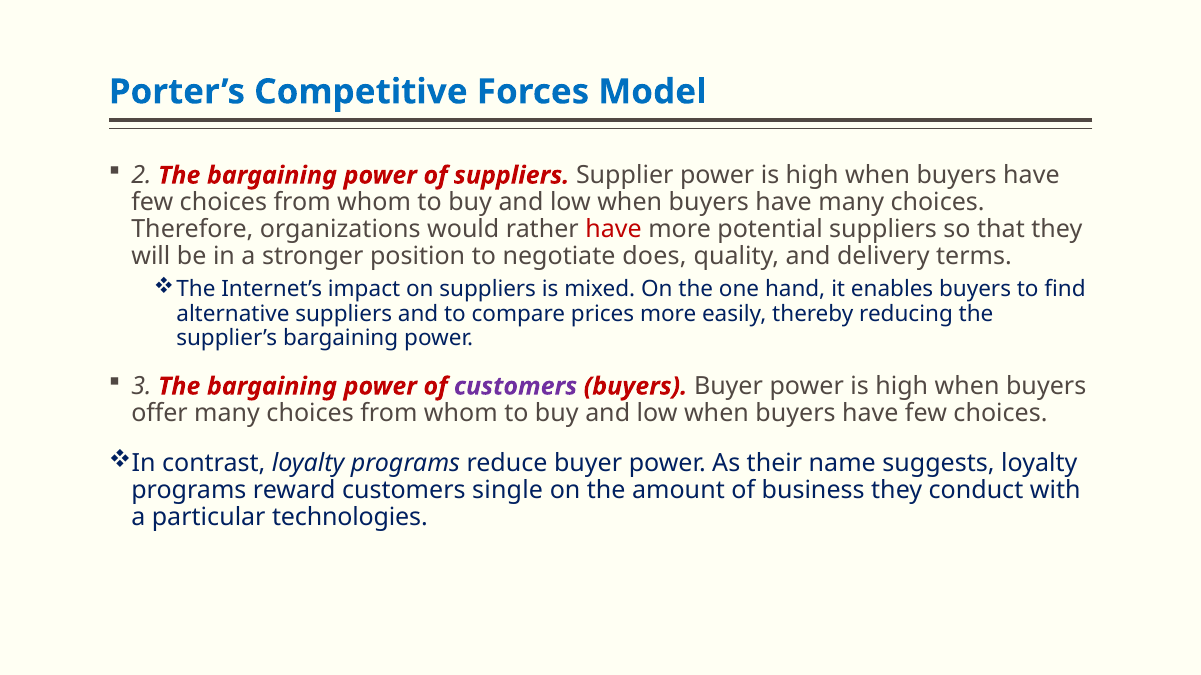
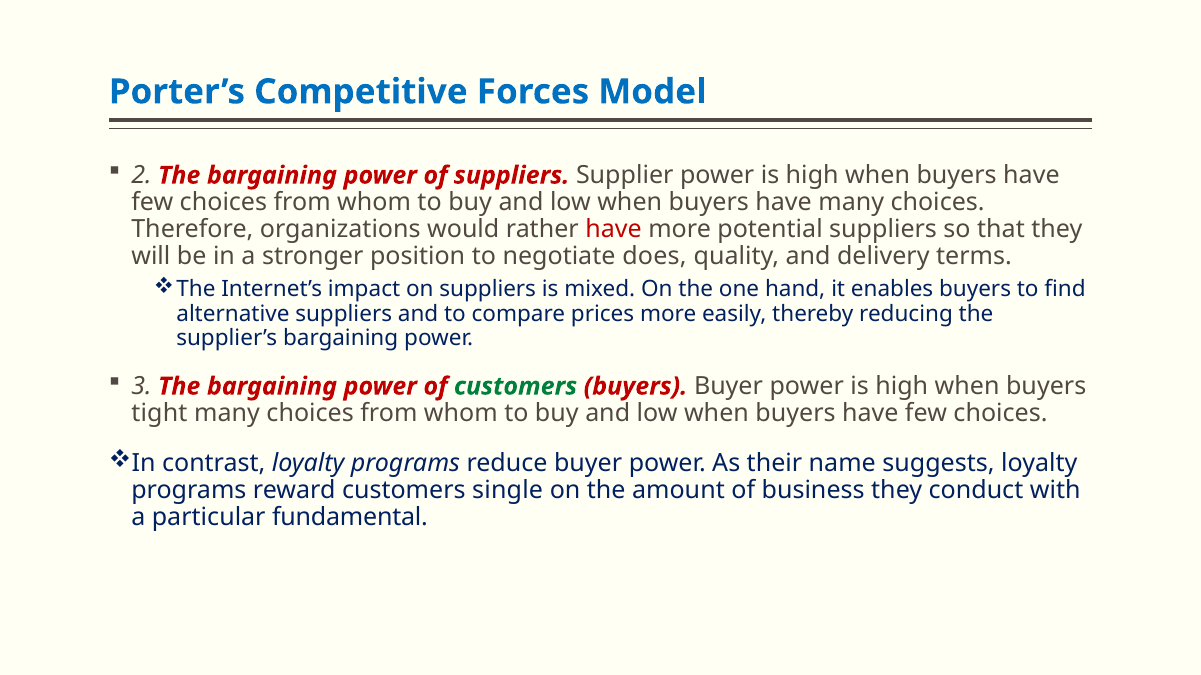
customers at (516, 387) colour: purple -> green
offer: offer -> tight
technologies: technologies -> fundamental
